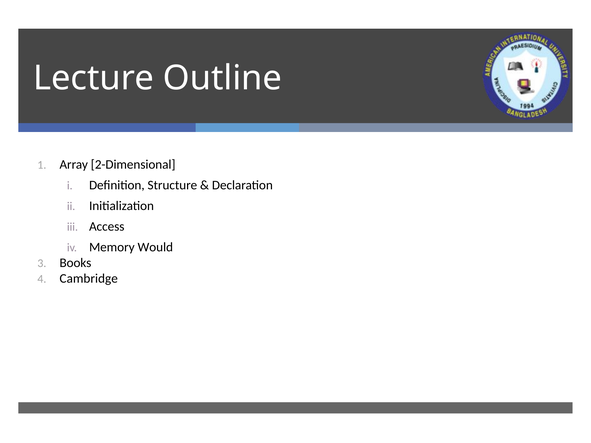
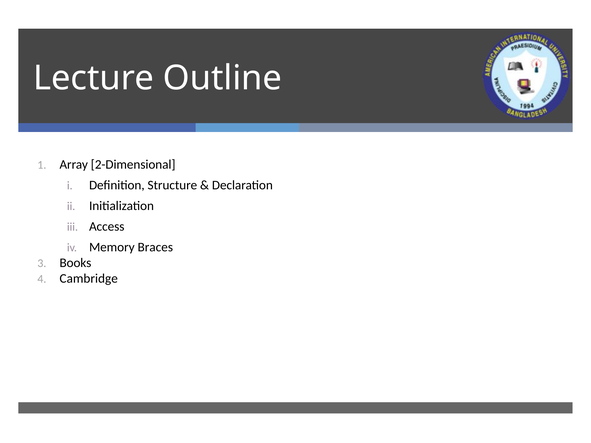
Would: Would -> Braces
